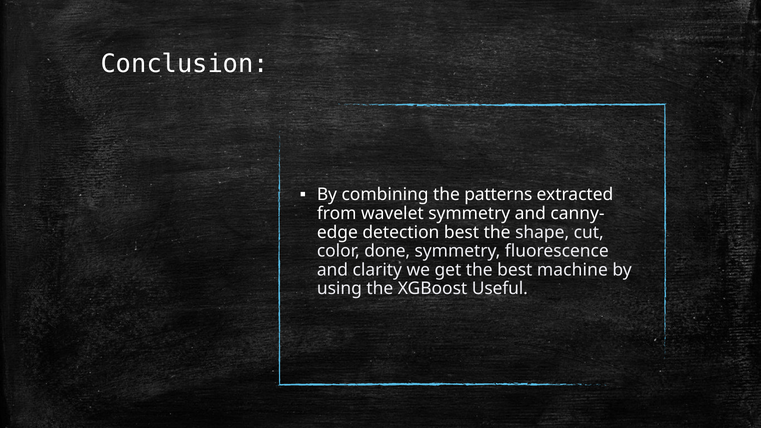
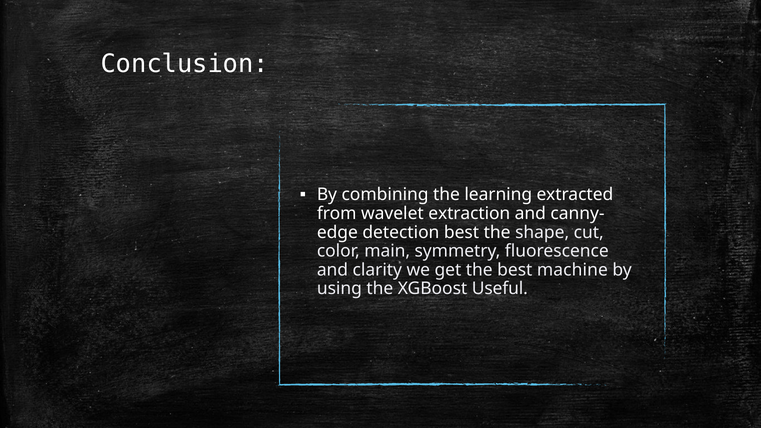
patterns: patterns -> learning
wavelet symmetry: symmetry -> extraction
done: done -> main
